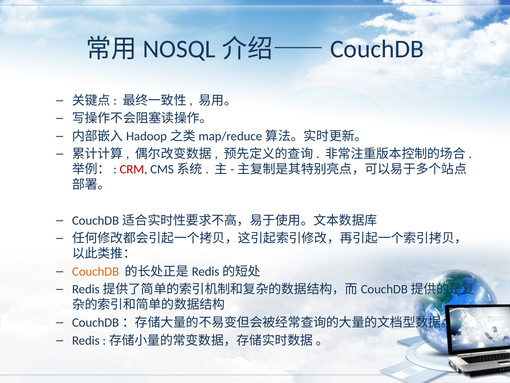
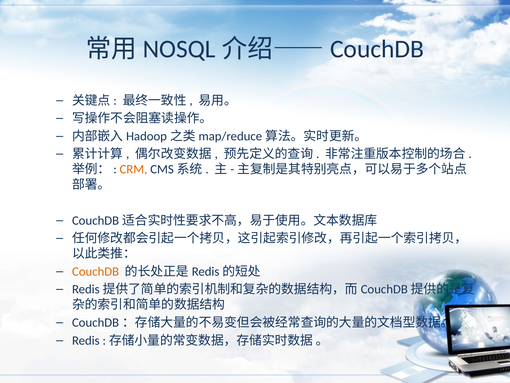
CRM colour: red -> orange
